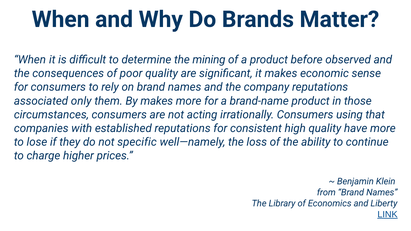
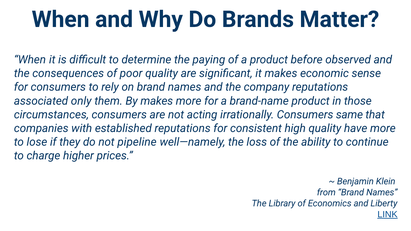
mining: mining -> paying
using: using -> same
specific: specific -> pipeline
